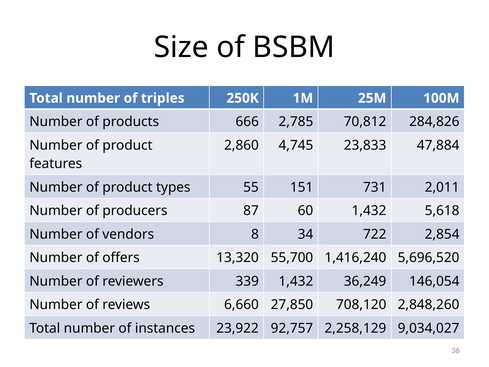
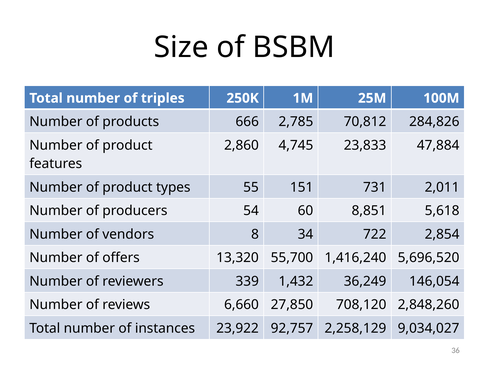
87: 87 -> 54
60 1,432: 1,432 -> 8,851
